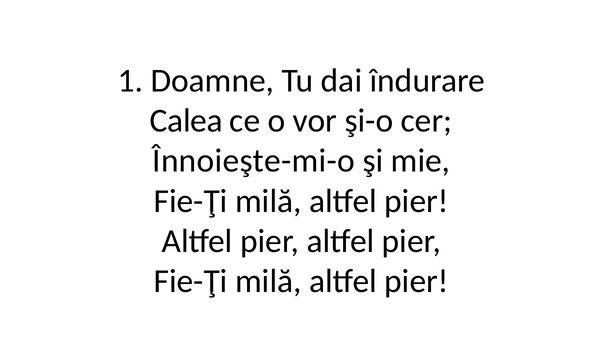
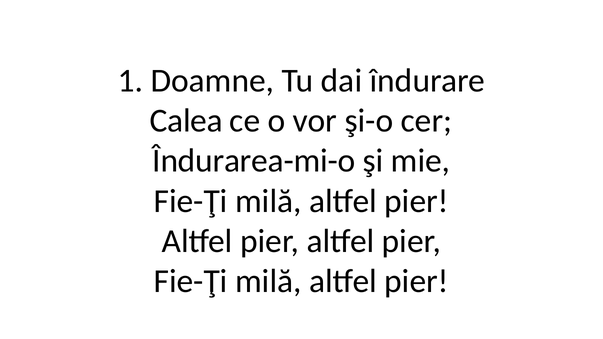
Înnoieşte-mi-o: Înnoieşte-mi-o -> Îndurarea-mi-o
